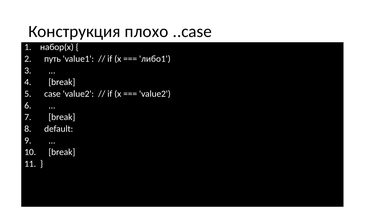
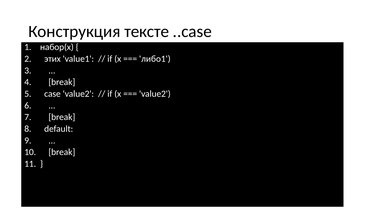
плохо: плохо -> тексте
путь: путь -> этих
